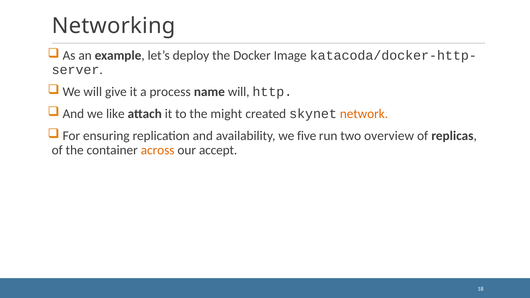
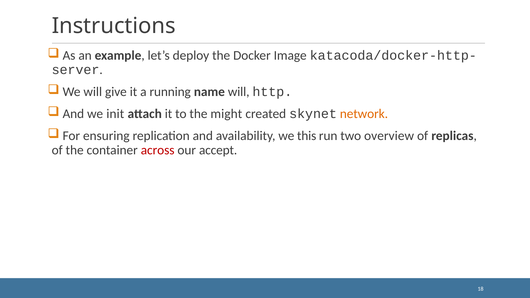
Networking: Networking -> Instructions
process: process -> running
like: like -> init
five: five -> this
across colour: orange -> red
